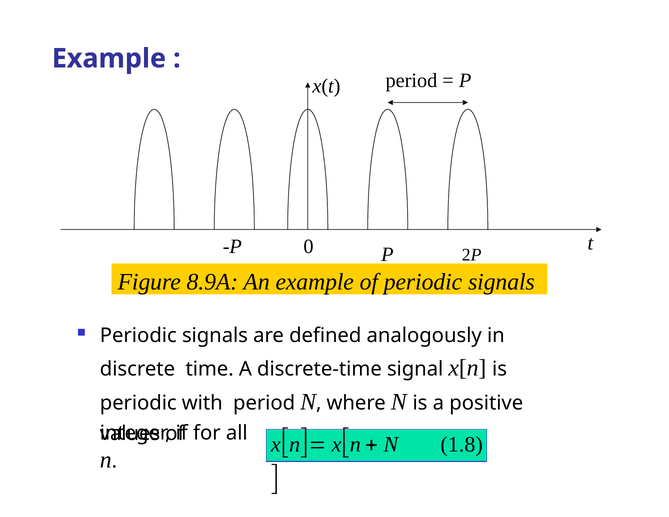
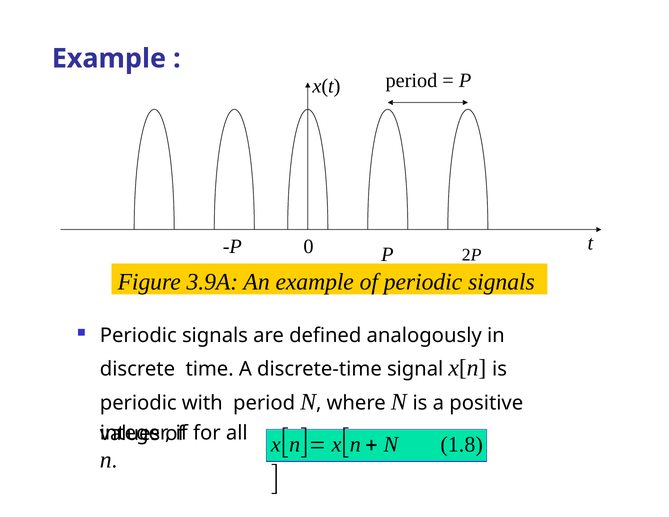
8.9A: 8.9A -> 3.9A
